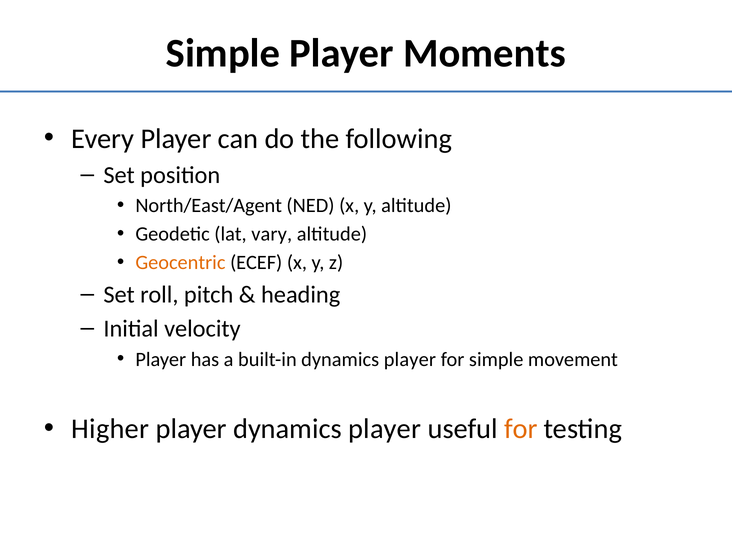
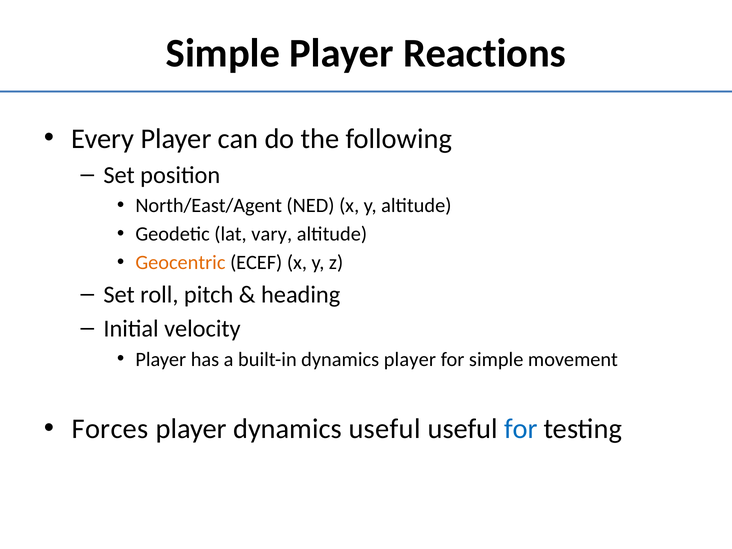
Moments: Moments -> Reactions
Higher: Higher -> Forces
player dynamics player: player -> useful
for at (521, 429) colour: orange -> blue
